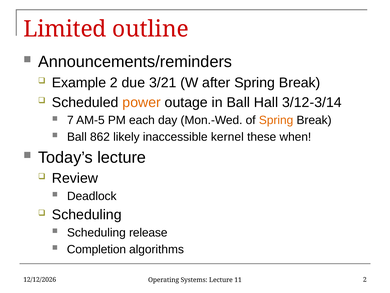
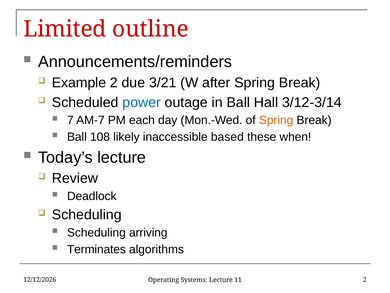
power colour: orange -> blue
AM-5: AM-5 -> AM-7
862: 862 -> 108
kernel: kernel -> based
release: release -> arriving
Completion: Completion -> Terminates
